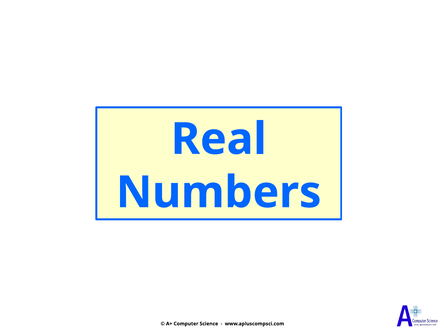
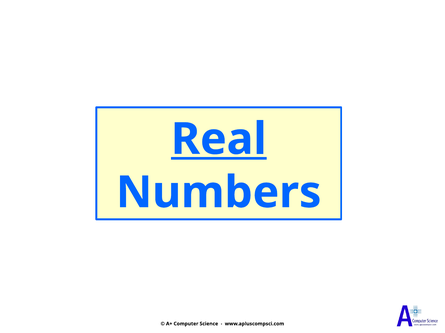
Real underline: none -> present
